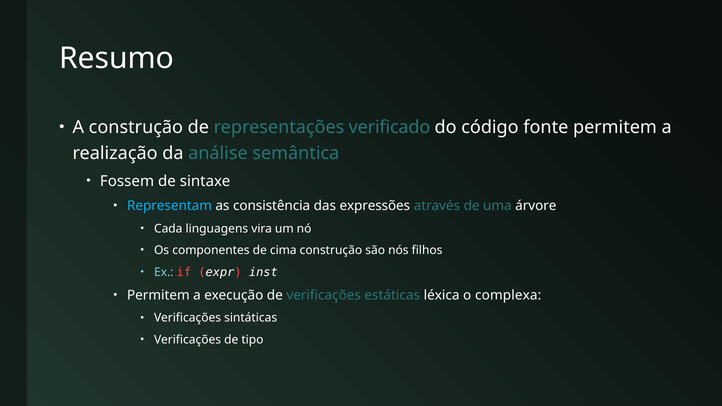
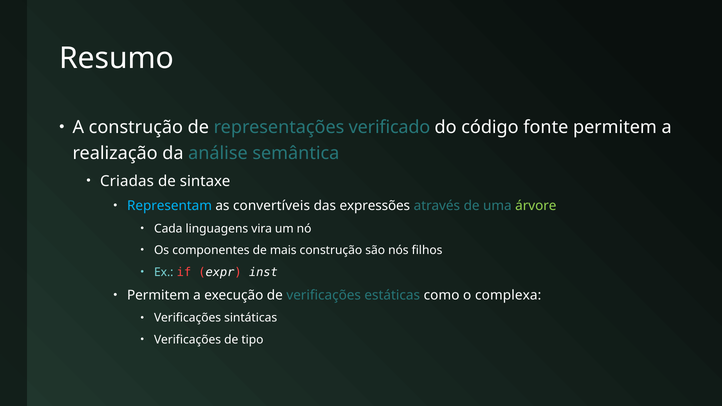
Fossem: Fossem -> Criadas
consistência: consistência -> convertíveis
árvore colour: white -> light green
cima: cima -> mais
léxica: léxica -> como
